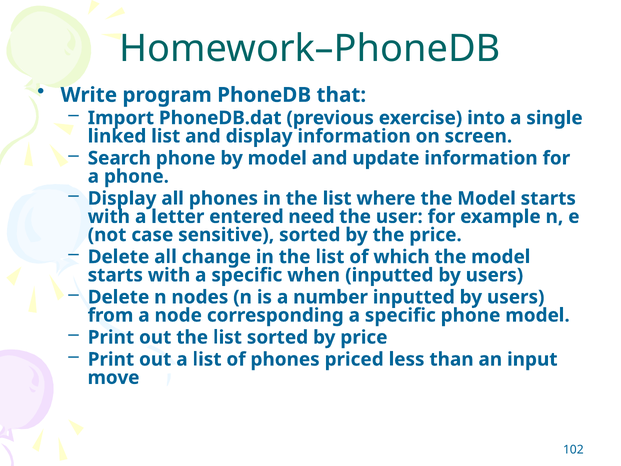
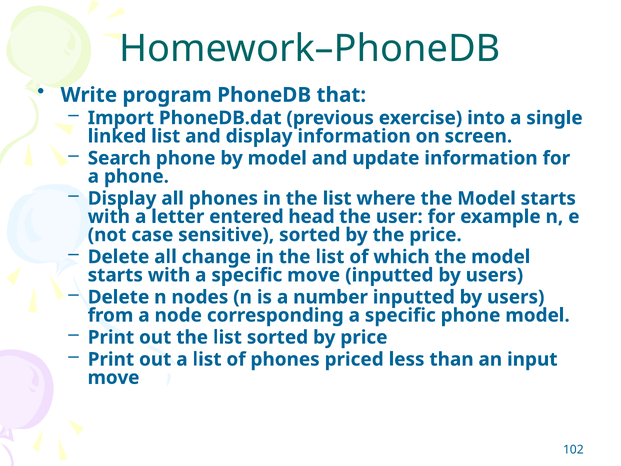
need: need -> head
specific when: when -> move
